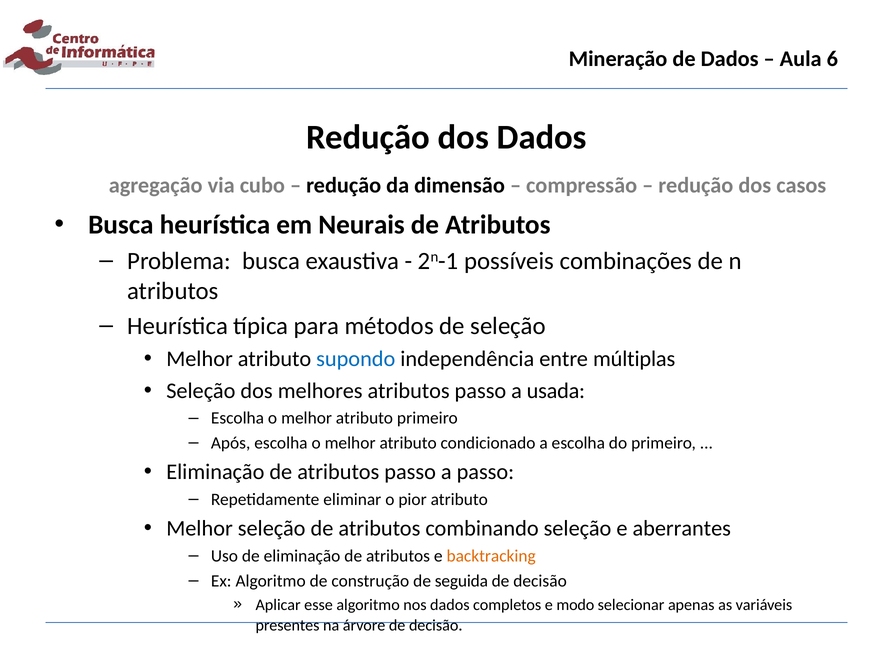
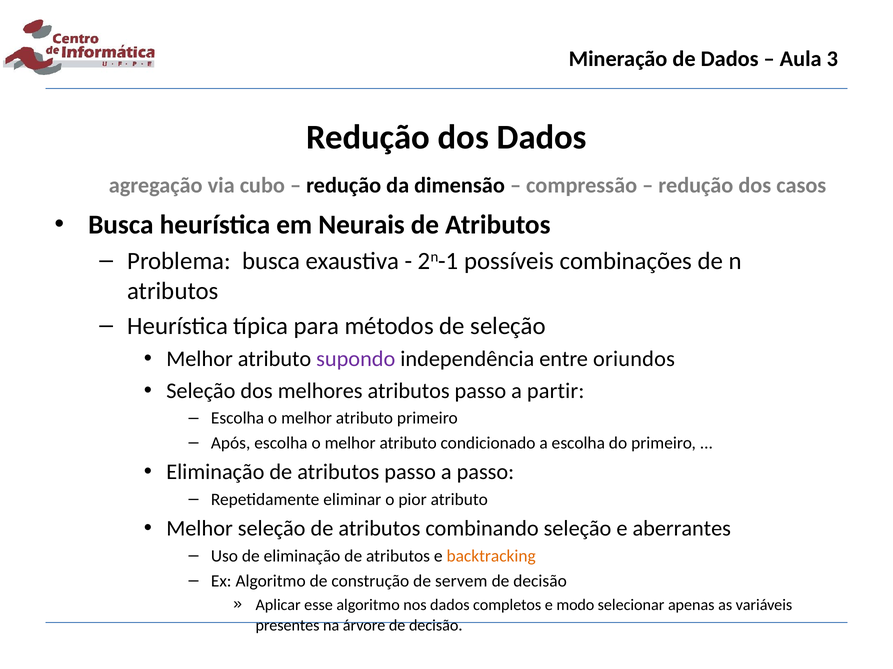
6: 6 -> 3
supondo colour: blue -> purple
múltiplas: múltiplas -> oriundos
usada: usada -> partir
seguida: seguida -> servem
